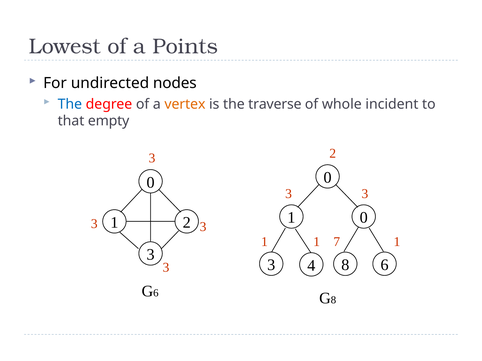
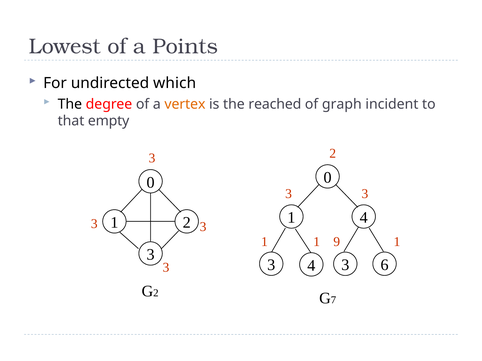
nodes: nodes -> which
The at (70, 104) colour: blue -> black
traverse: traverse -> reached
whole: whole -> graph
1 0: 0 -> 4
7: 7 -> 9
3 4 8: 8 -> 3
6 at (156, 294): 6 -> 2
8 at (333, 300): 8 -> 7
